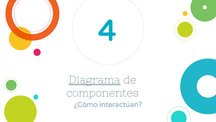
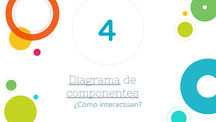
componentes underline: none -> present
